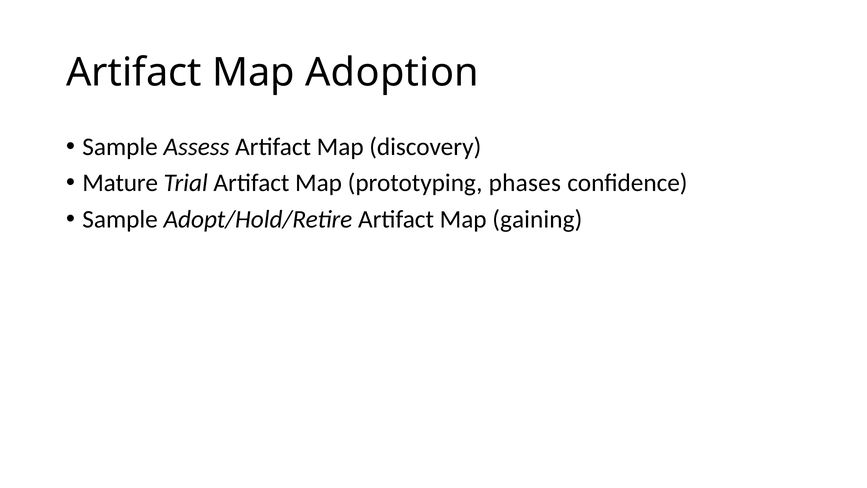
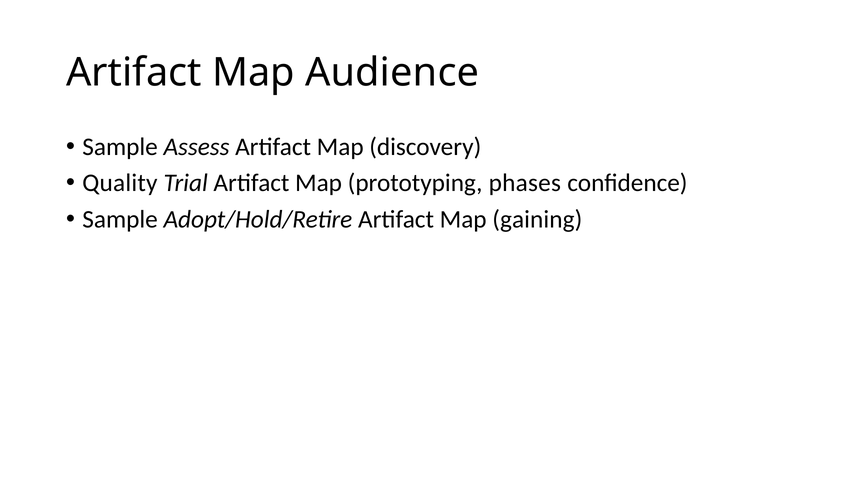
Adoption: Adoption -> Audience
Mature: Mature -> Quality
